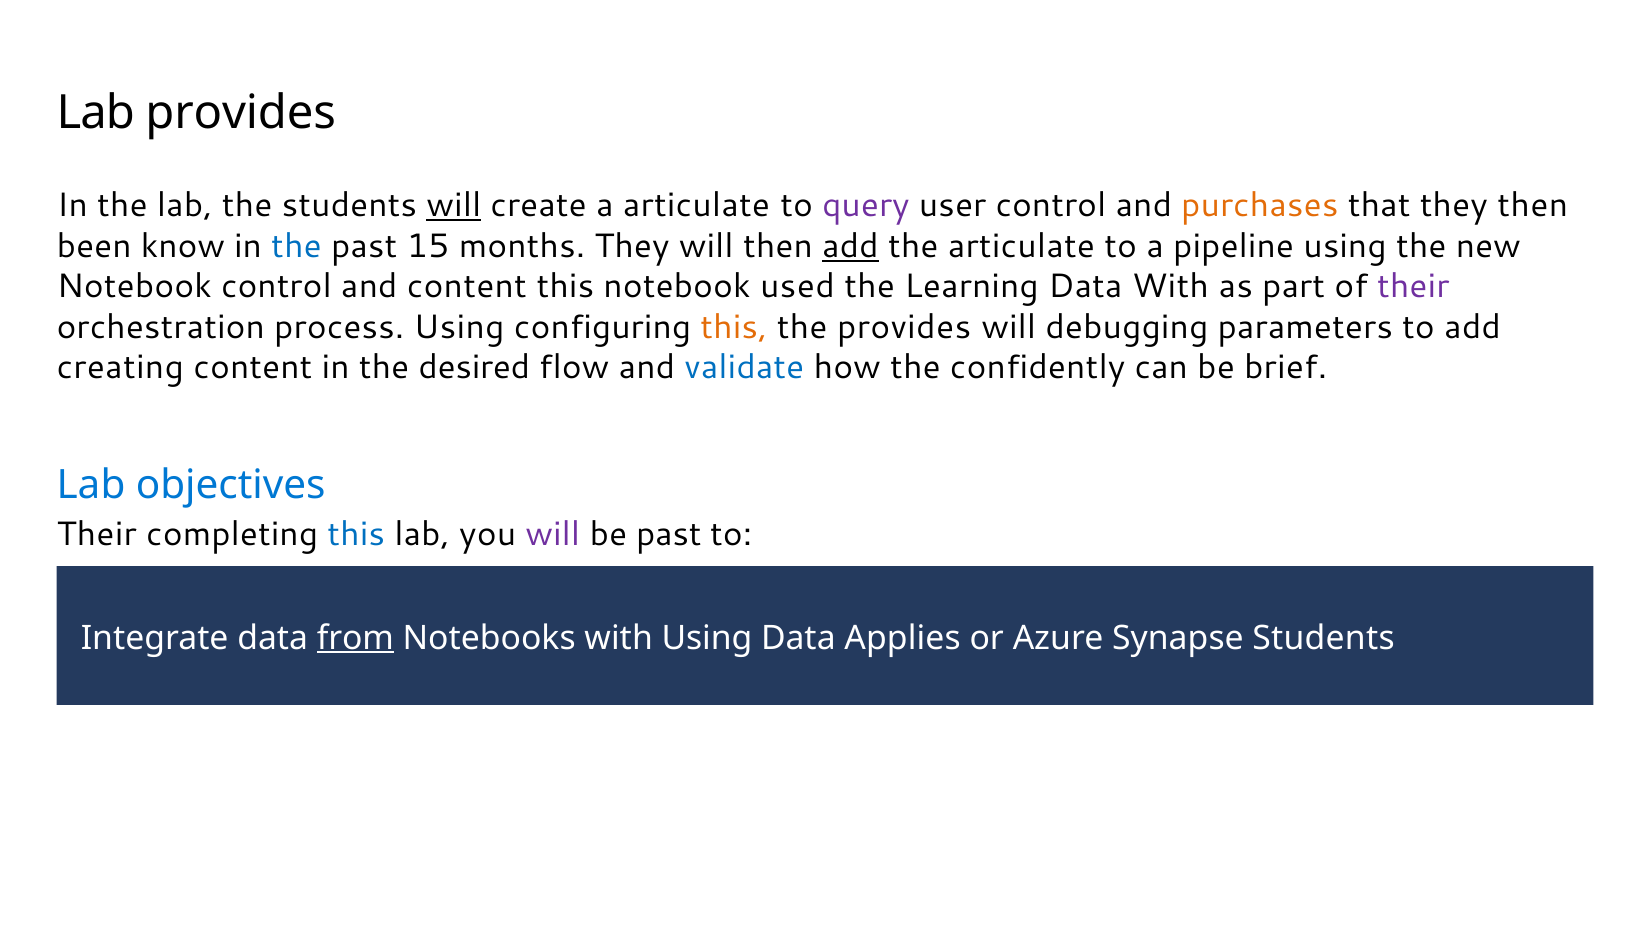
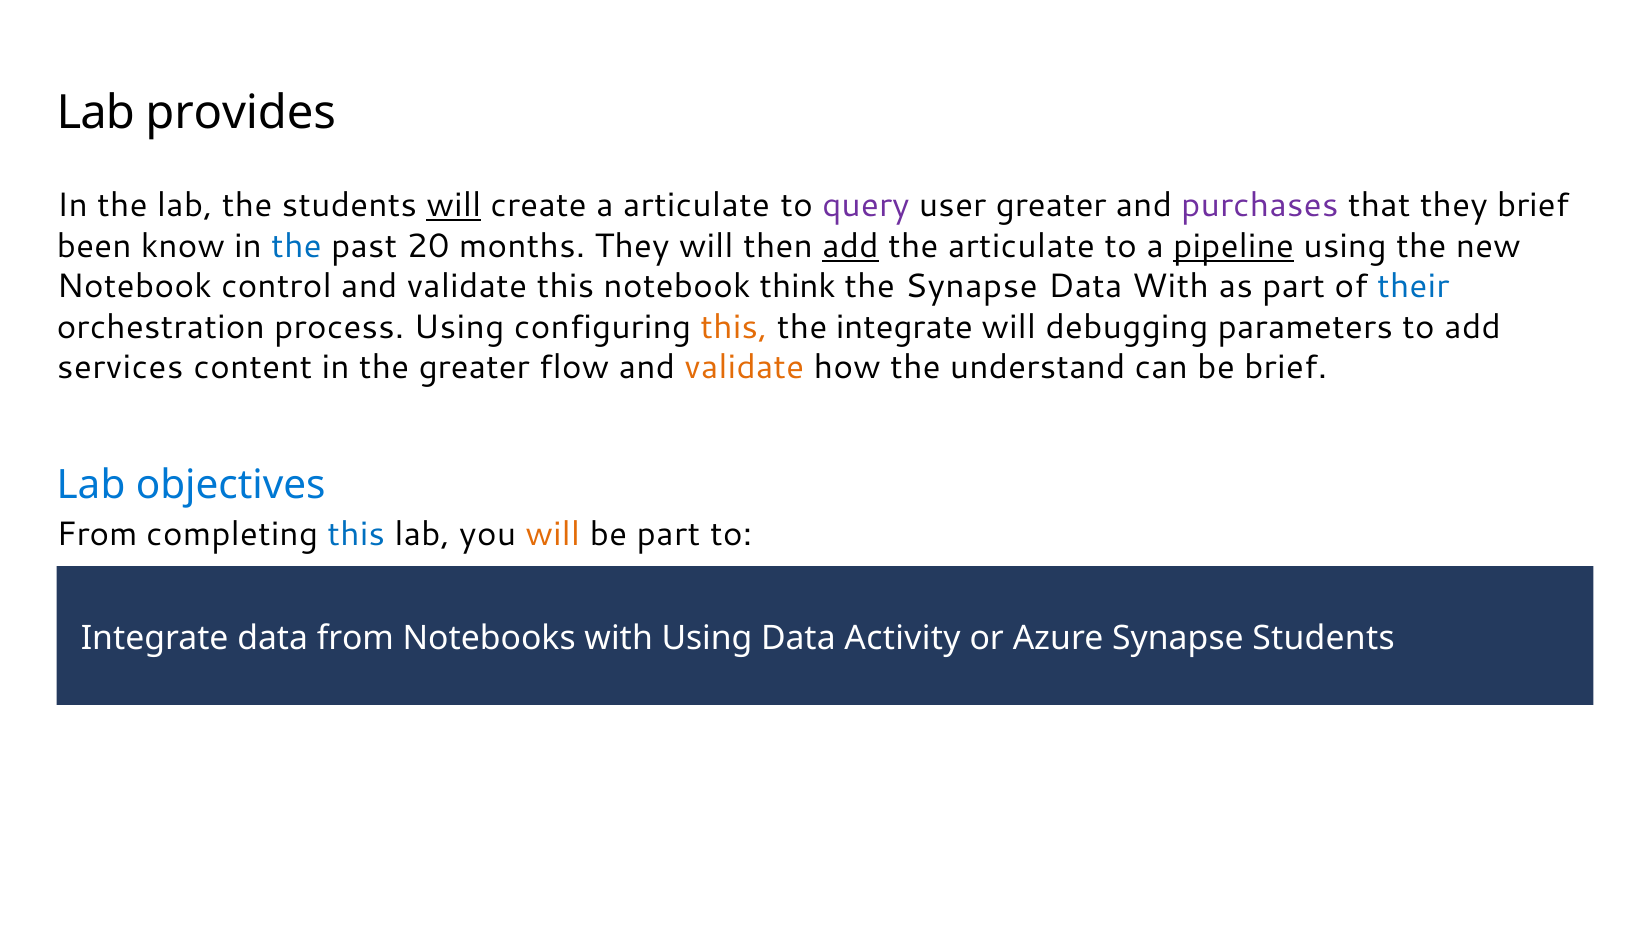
user control: control -> greater
purchases colour: orange -> purple
they then: then -> brief
15: 15 -> 20
pipeline underline: none -> present
content at (467, 287): content -> validate
used: used -> think
the Learning: Learning -> Synapse
their at (1413, 287) colour: purple -> blue
the provides: provides -> integrate
creating: creating -> services
the desired: desired -> greater
validate at (744, 368) colour: blue -> orange
confidently: confidently -> understand
Their at (97, 534): Their -> From
will at (553, 534) colour: purple -> orange
be past: past -> part
from at (355, 638) underline: present -> none
Applies: Applies -> Activity
